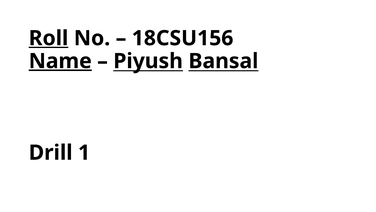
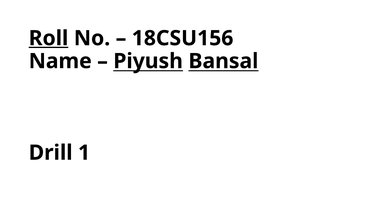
Name underline: present -> none
